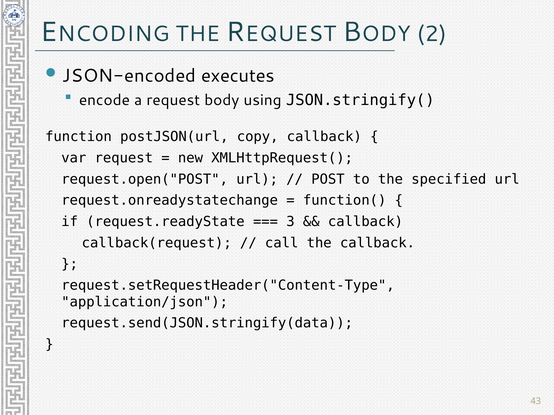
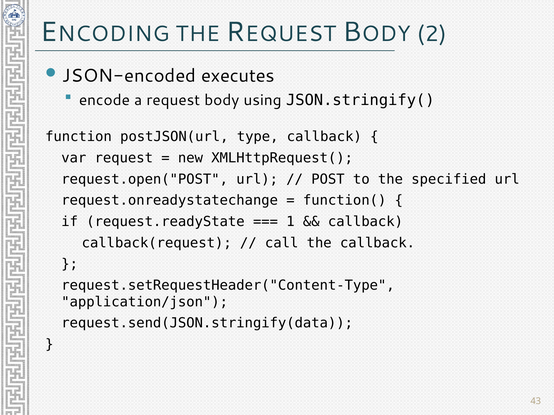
copy: copy -> type
3: 3 -> 1
